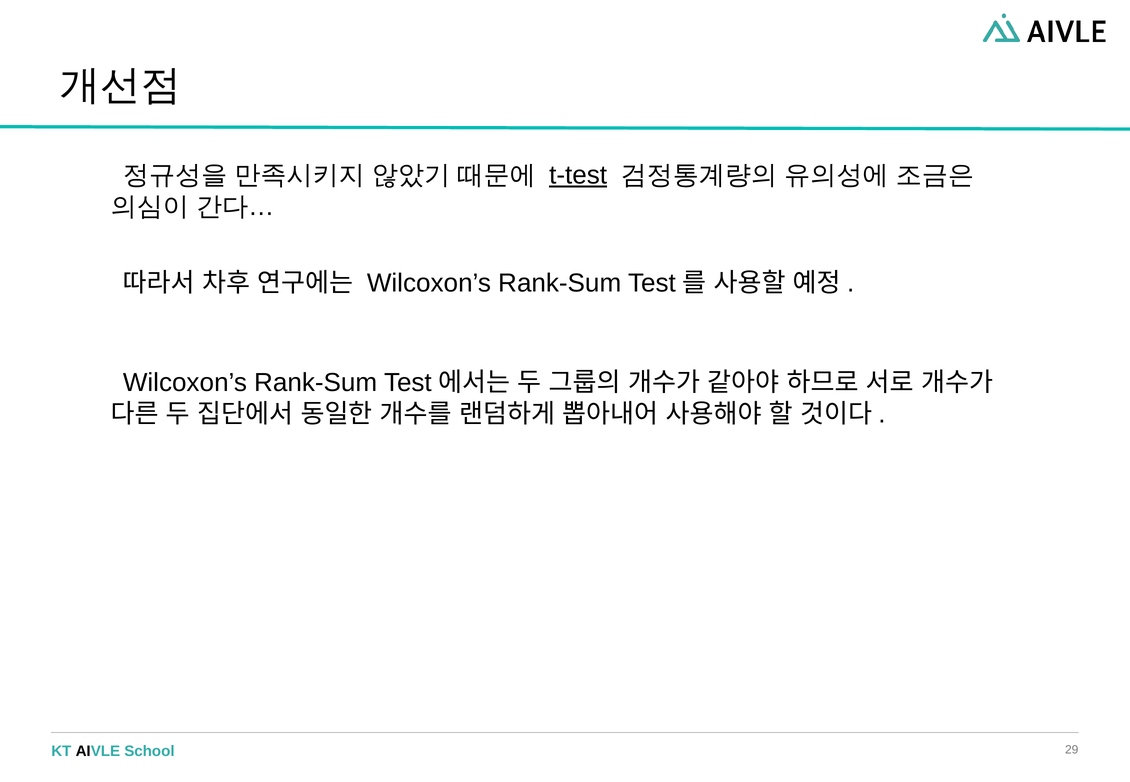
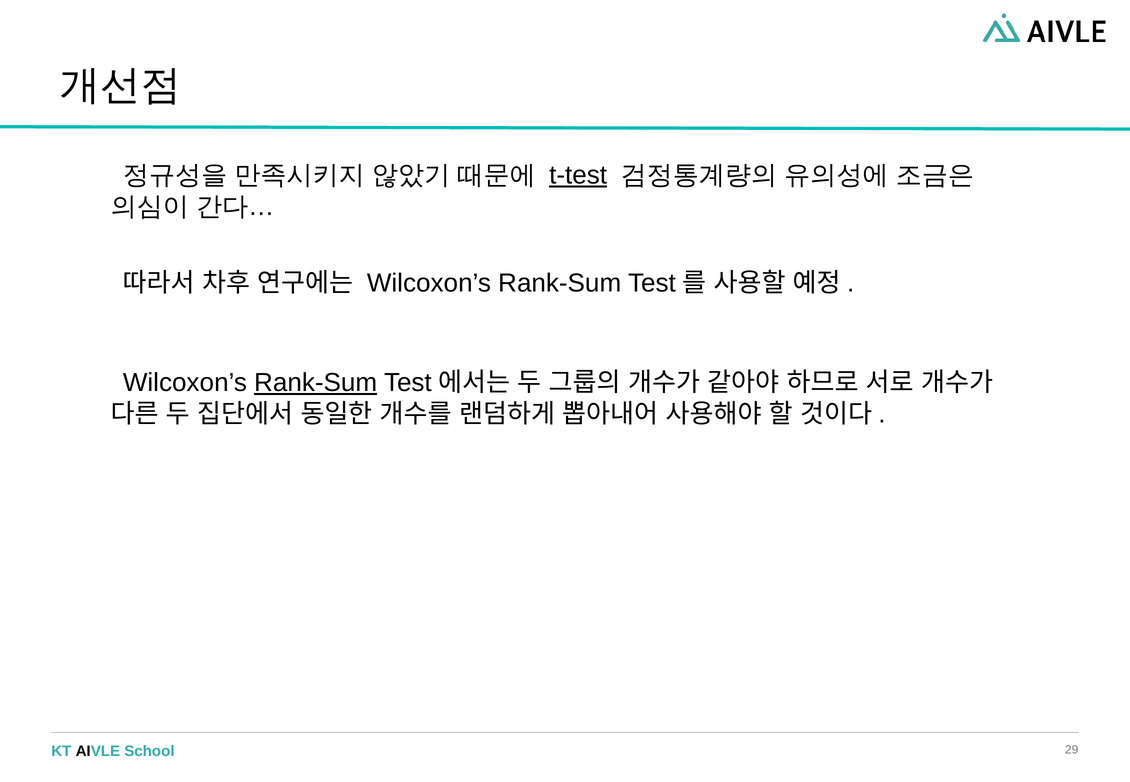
Rank-Sum at (316, 383) underline: none -> present
